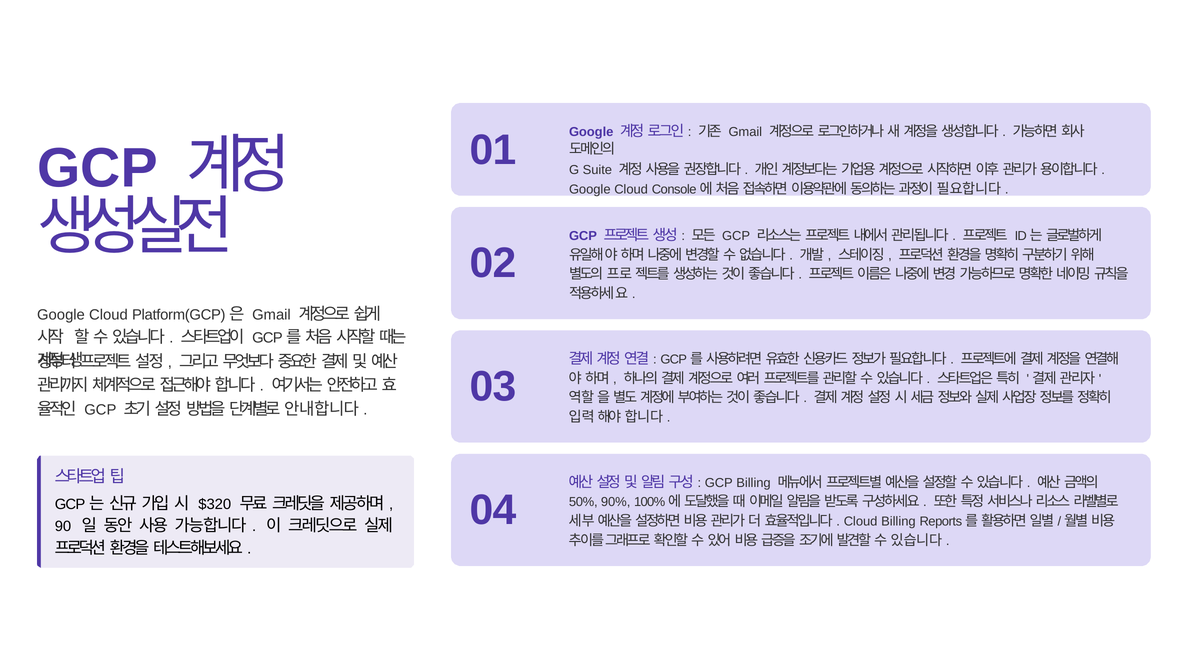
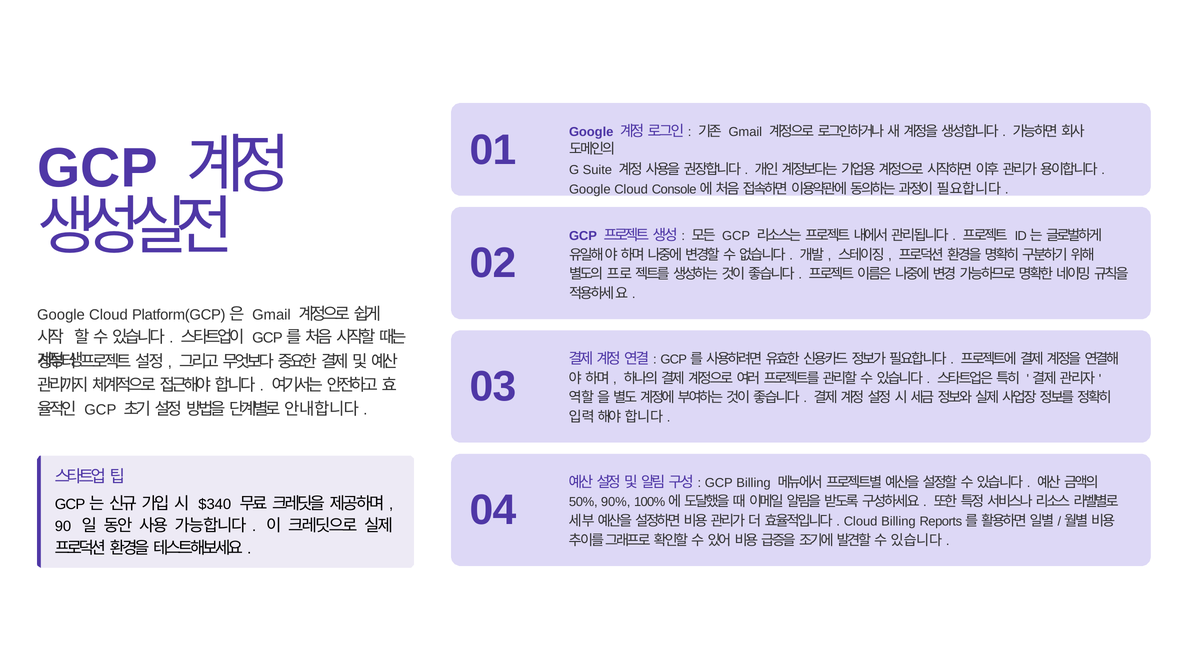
$320: $320 -> $340
